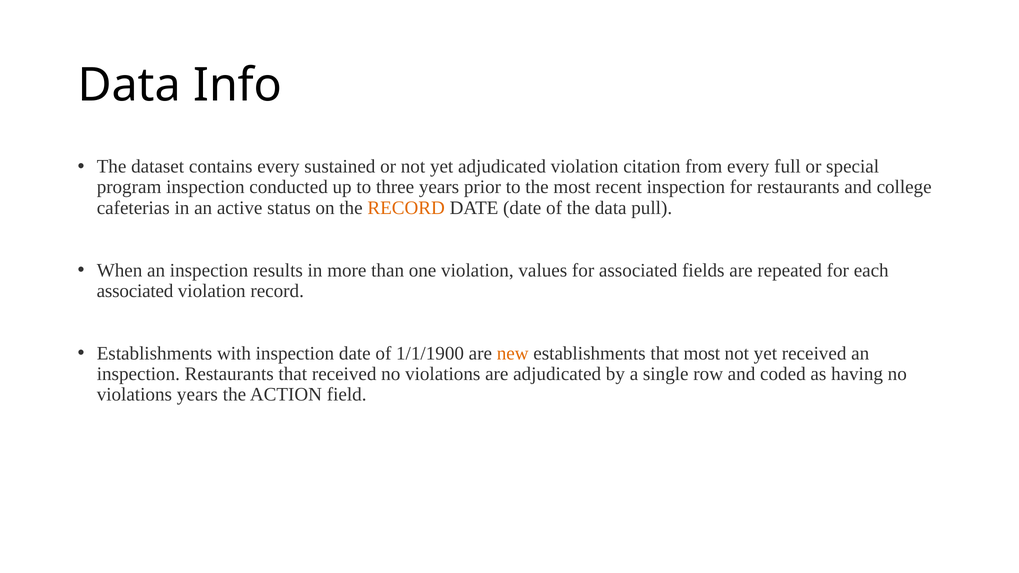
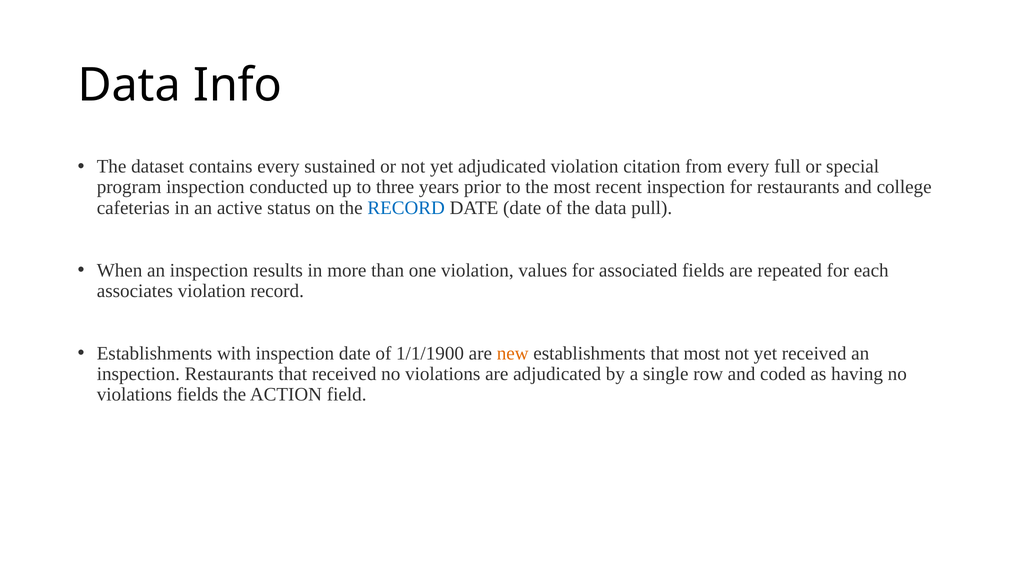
RECORD at (406, 208) colour: orange -> blue
associated at (135, 291): associated -> associates
violations years: years -> fields
